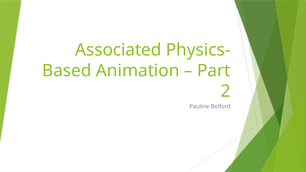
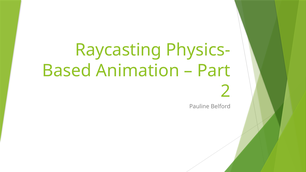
Associated: Associated -> Raycasting
